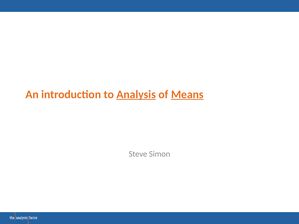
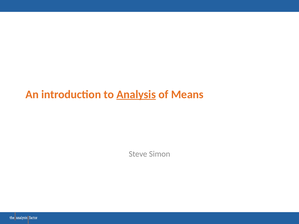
Means underline: present -> none
